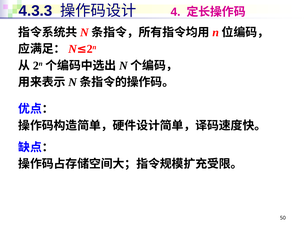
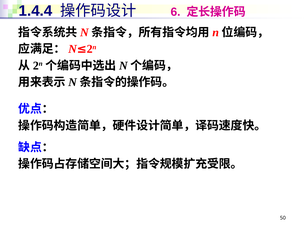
4.3.3: 4.3.3 -> 1.4.4
4: 4 -> 6
